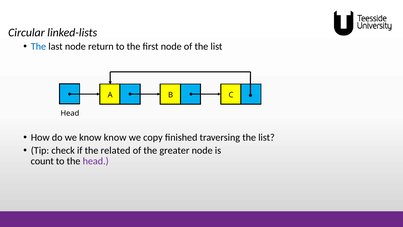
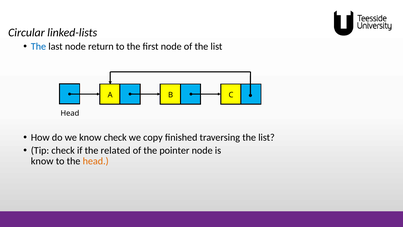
know know: know -> check
greater: greater -> pointer
count at (42, 161): count -> know
head at (96, 161) colour: purple -> orange
